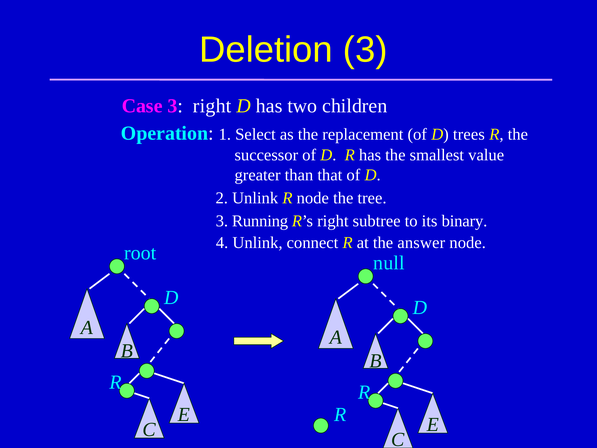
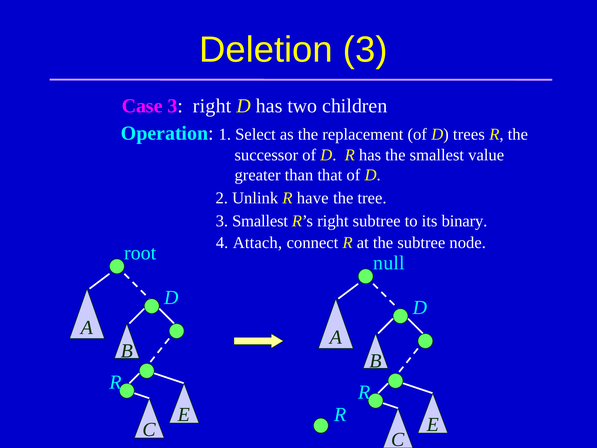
R node: node -> have
3 Running: Running -> Smallest
4 Unlink: Unlink -> Attach
the answer: answer -> subtree
